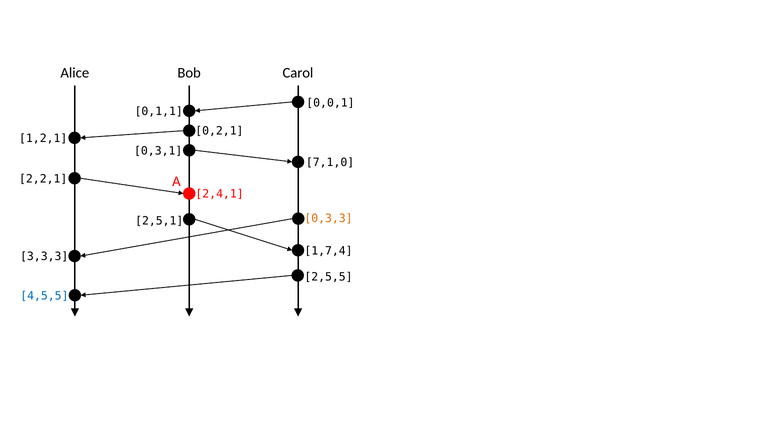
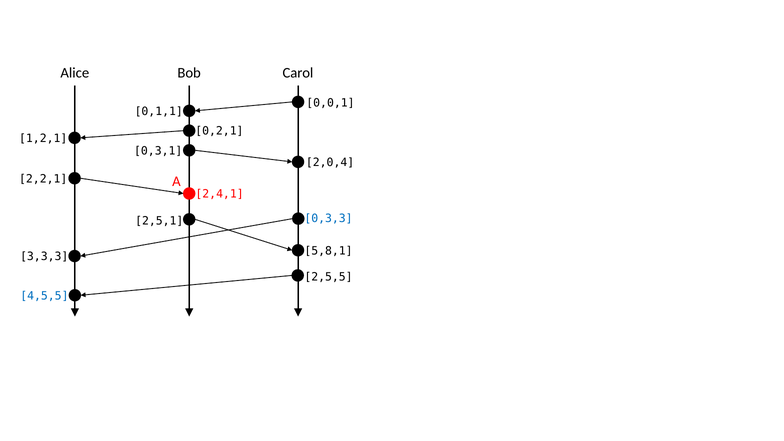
7,1,0: 7,1,0 -> 2,0,4
0,3,3 colour: orange -> blue
1,7,4: 1,7,4 -> 5,8,1
